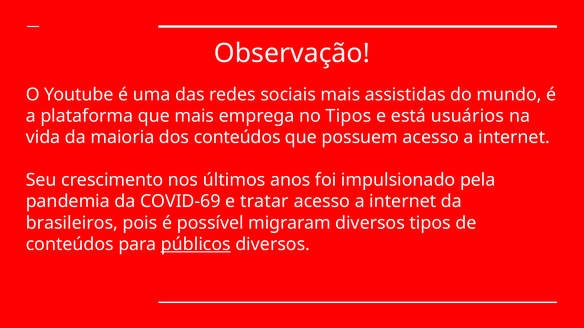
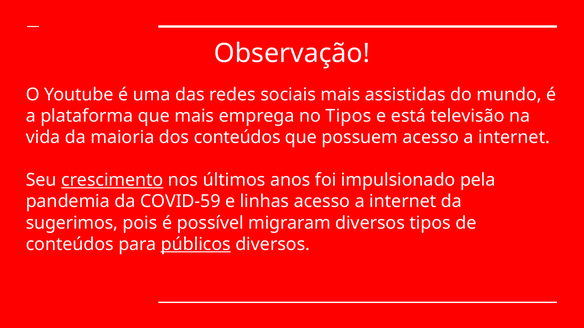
usuários: usuários -> televisão
crescimento underline: none -> present
COVID-69: COVID-69 -> COVID-59
tratar: tratar -> linhas
brasileiros: brasileiros -> sugerimos
